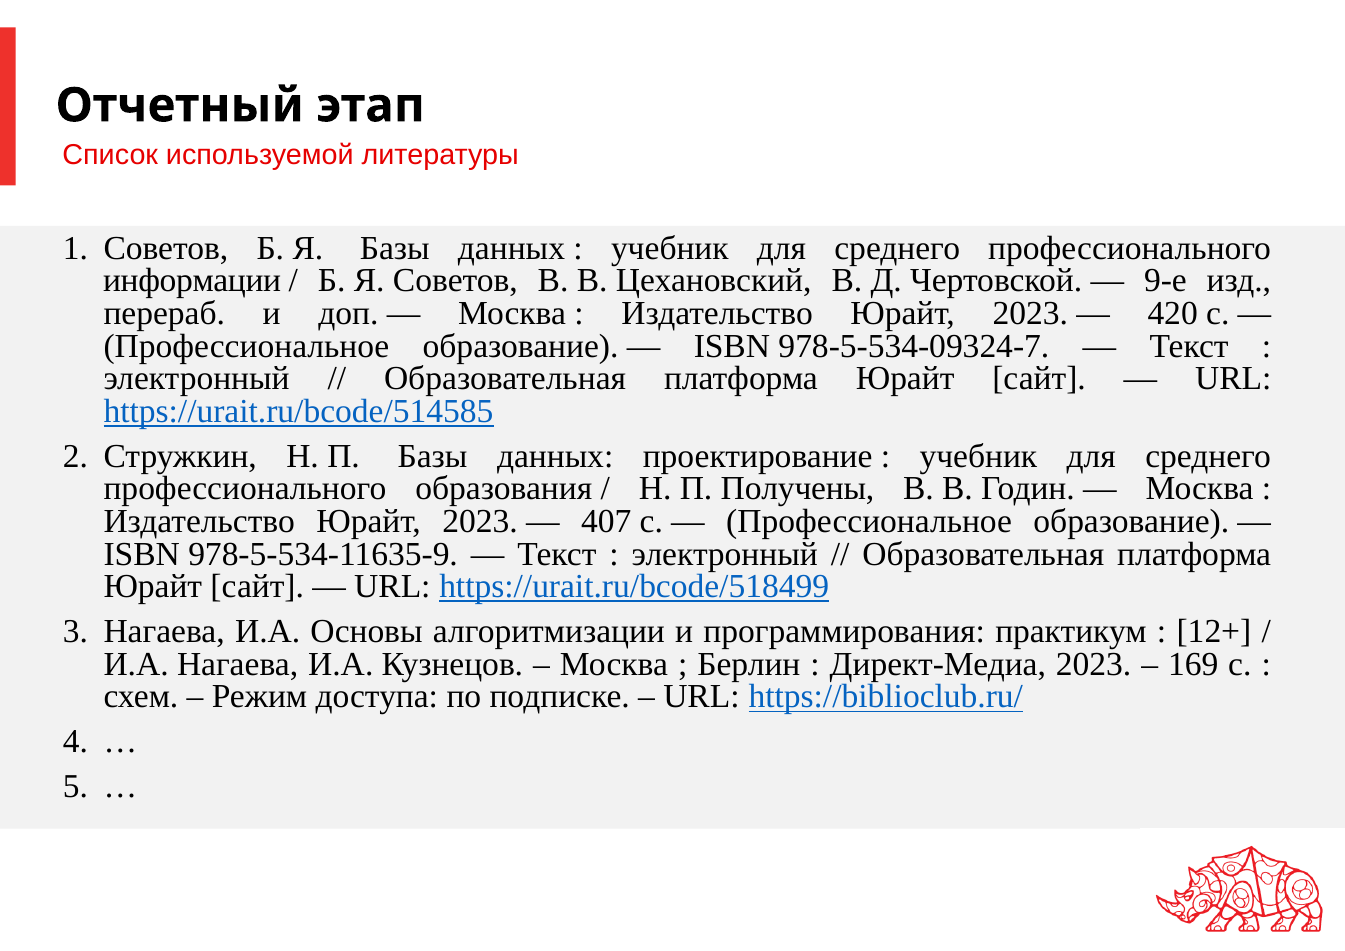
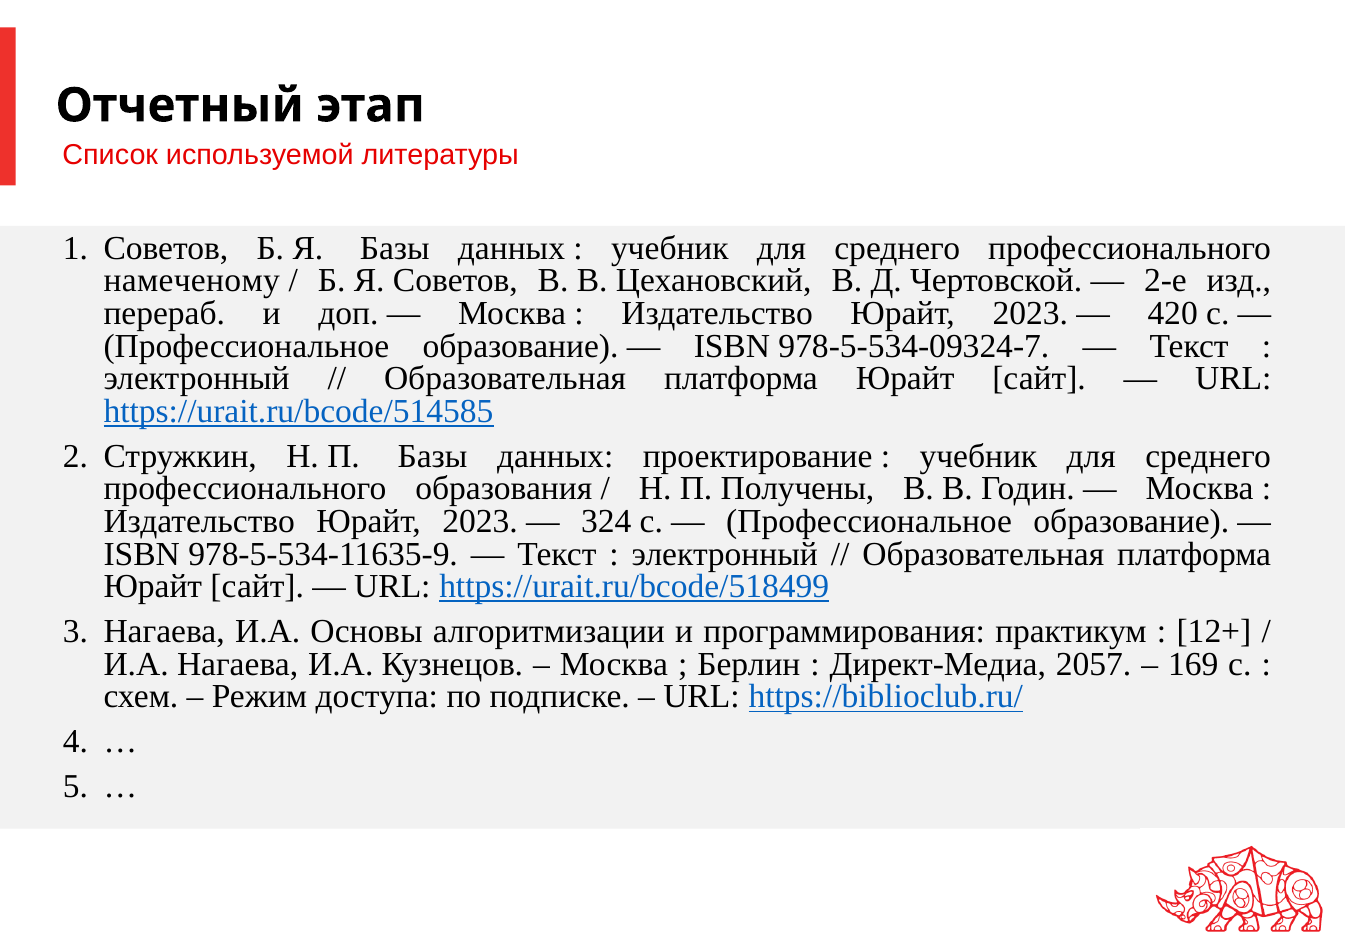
информации: информации -> намеченому
9-е: 9-е -> 2-е
407: 407 -> 324
Директ-Медиа 2023: 2023 -> 2057
